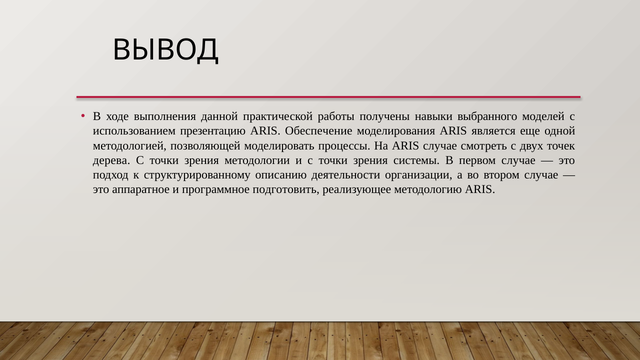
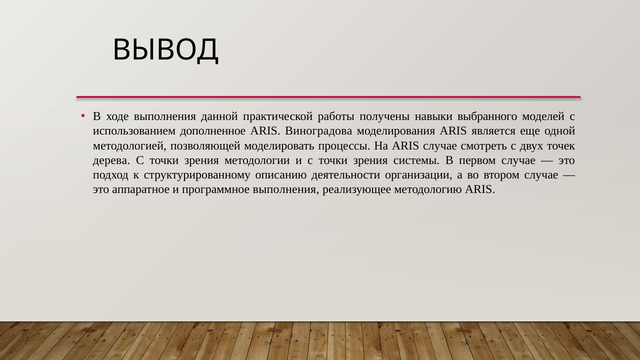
презентацию: презентацию -> дополненное
Обеспечение: Обеспечение -> Виноградова
программное подготовить: подготовить -> выполнения
